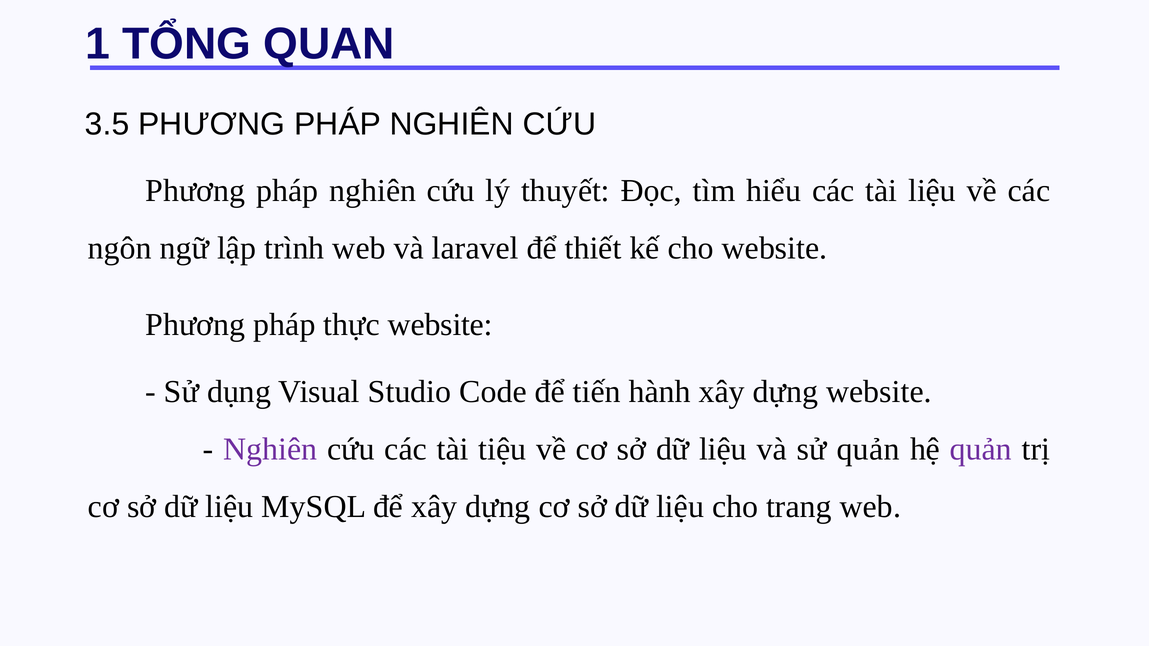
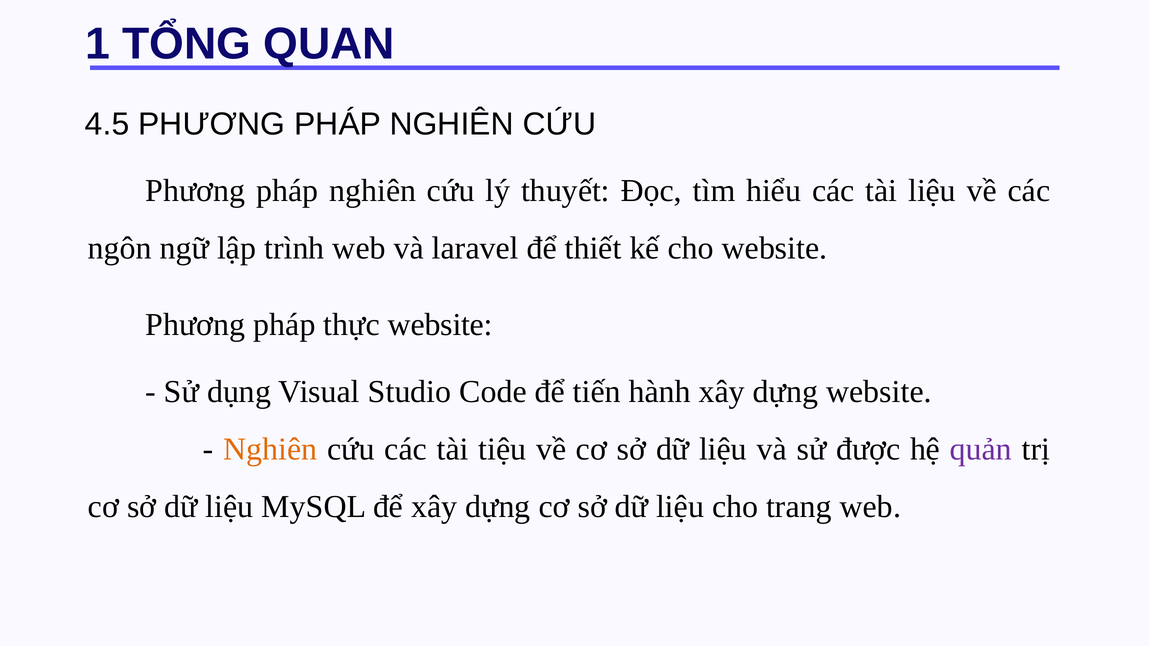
3.5: 3.5 -> 4.5
Nghiên at (270, 450) colour: purple -> orange
sử quản: quản -> được
